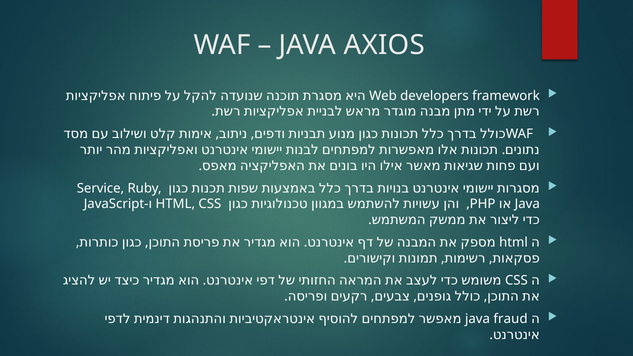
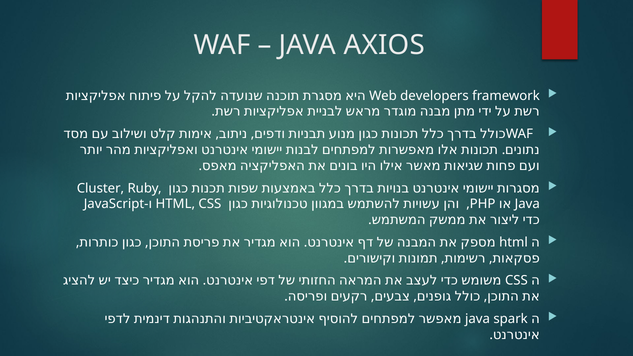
Service: Service -> Cluster
fraud: fraud -> spark
